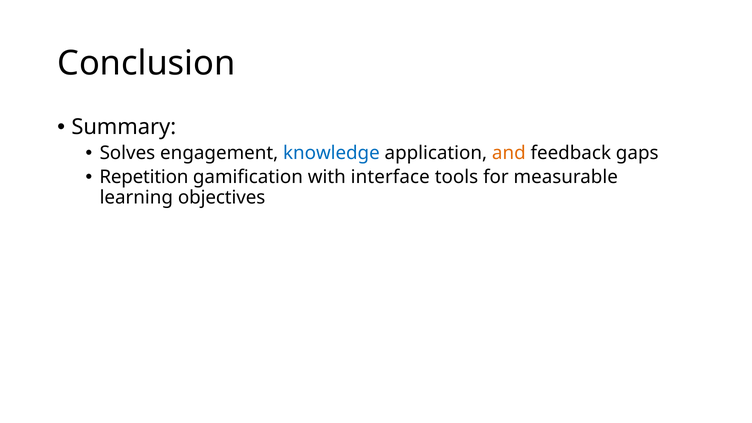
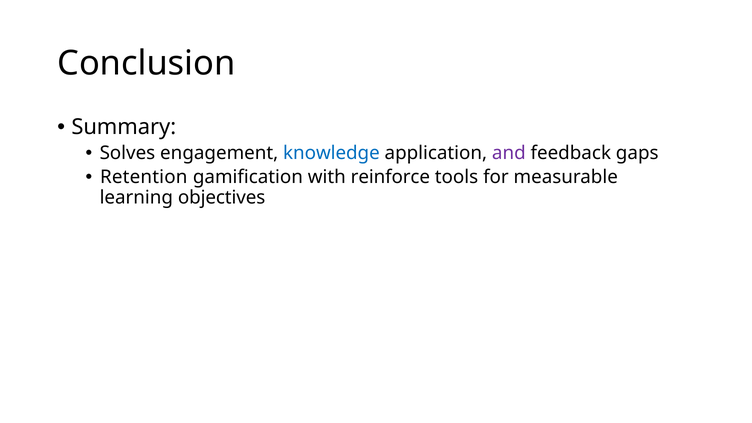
and colour: orange -> purple
Repetition: Repetition -> Retention
interface: interface -> reinforce
